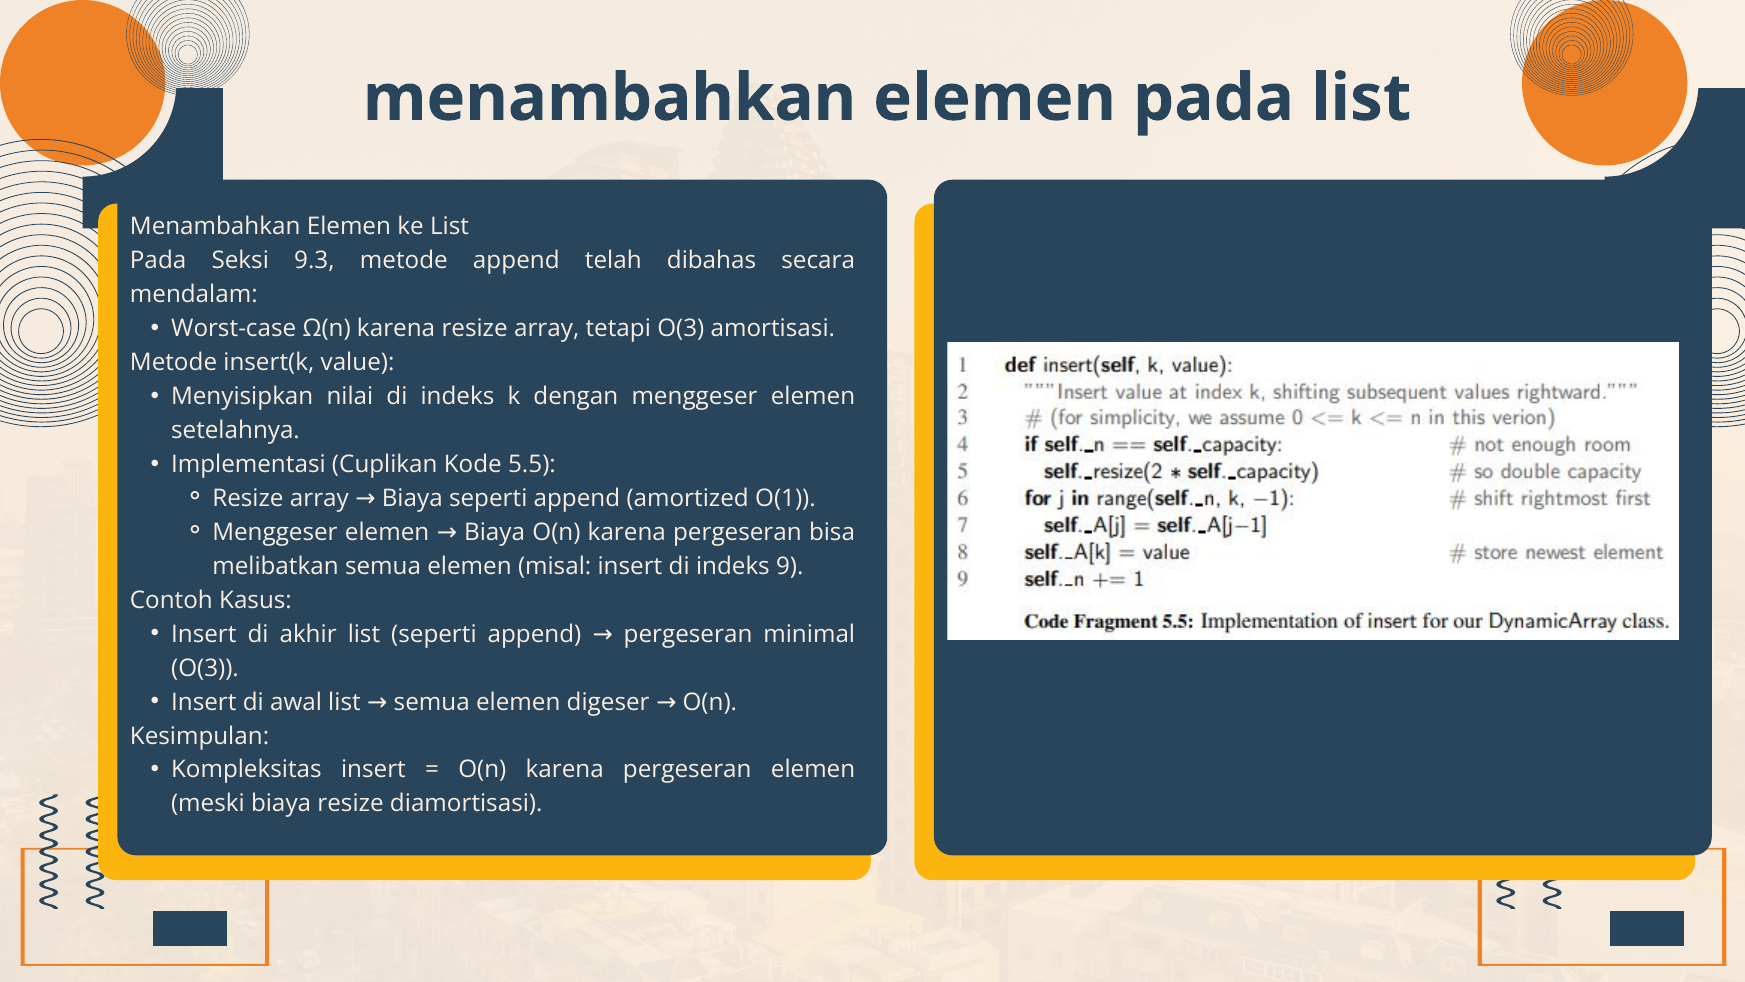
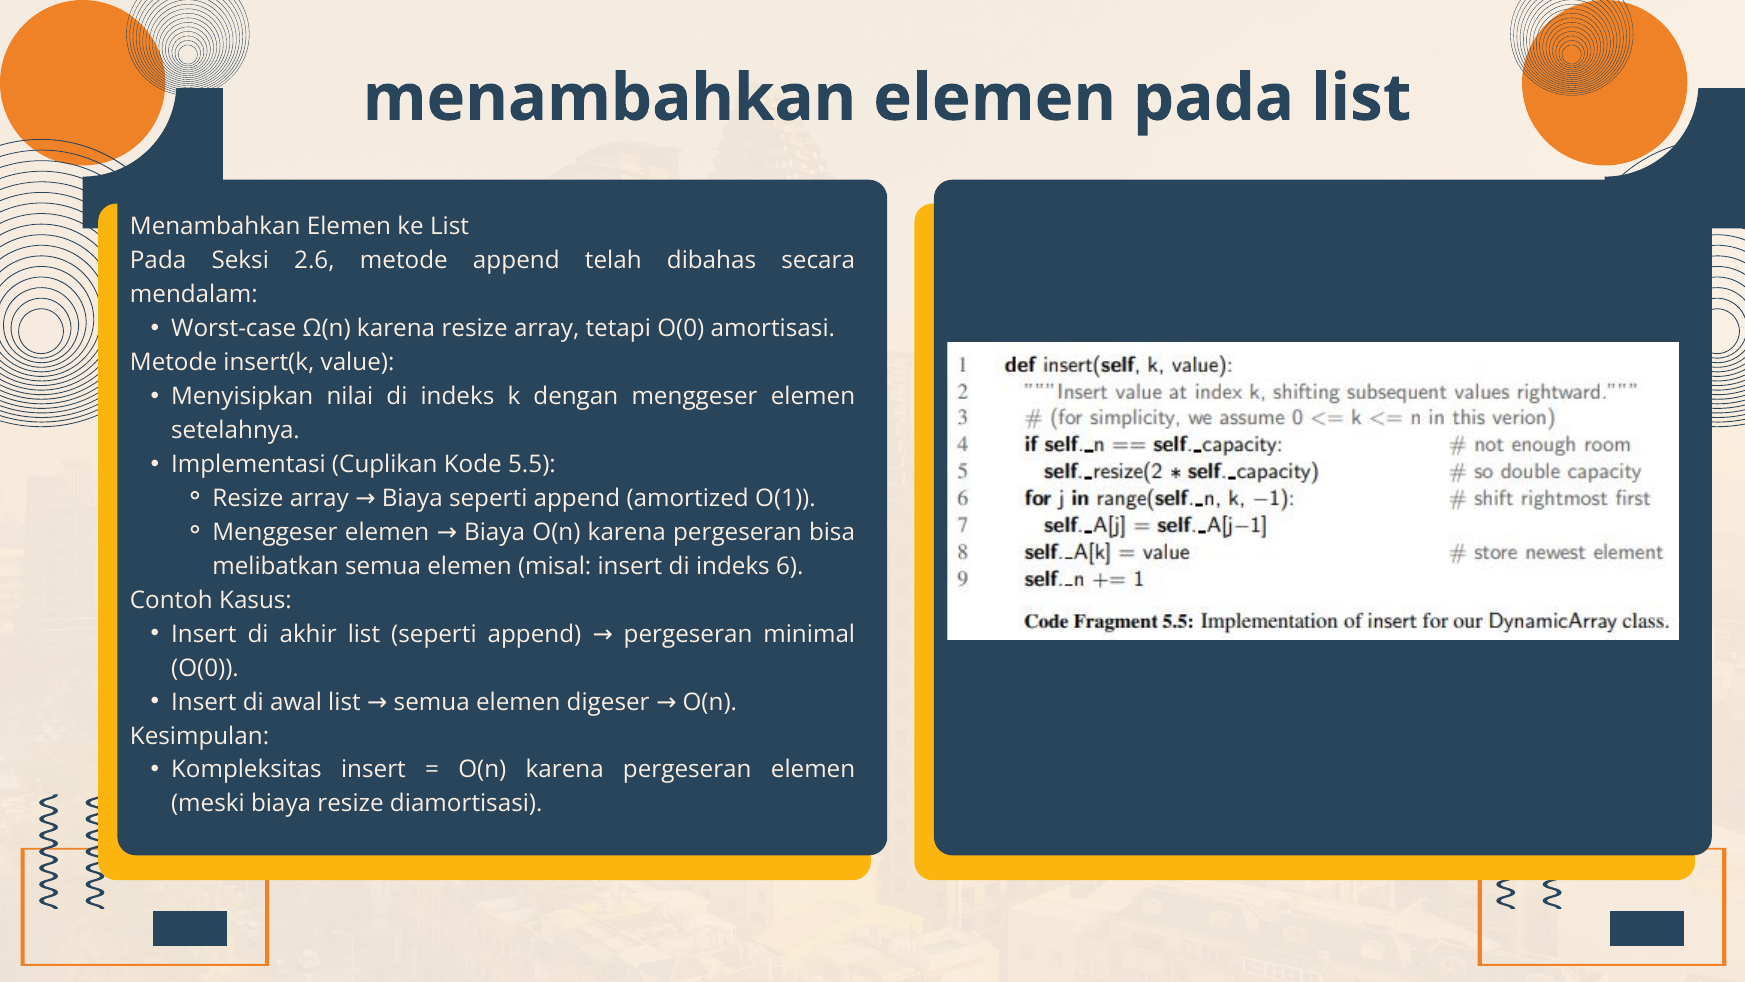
9.3: 9.3 -> 2.6
tetapi O(3: O(3 -> O(0
9: 9 -> 6
O(3 at (205, 668): O(3 -> O(0
